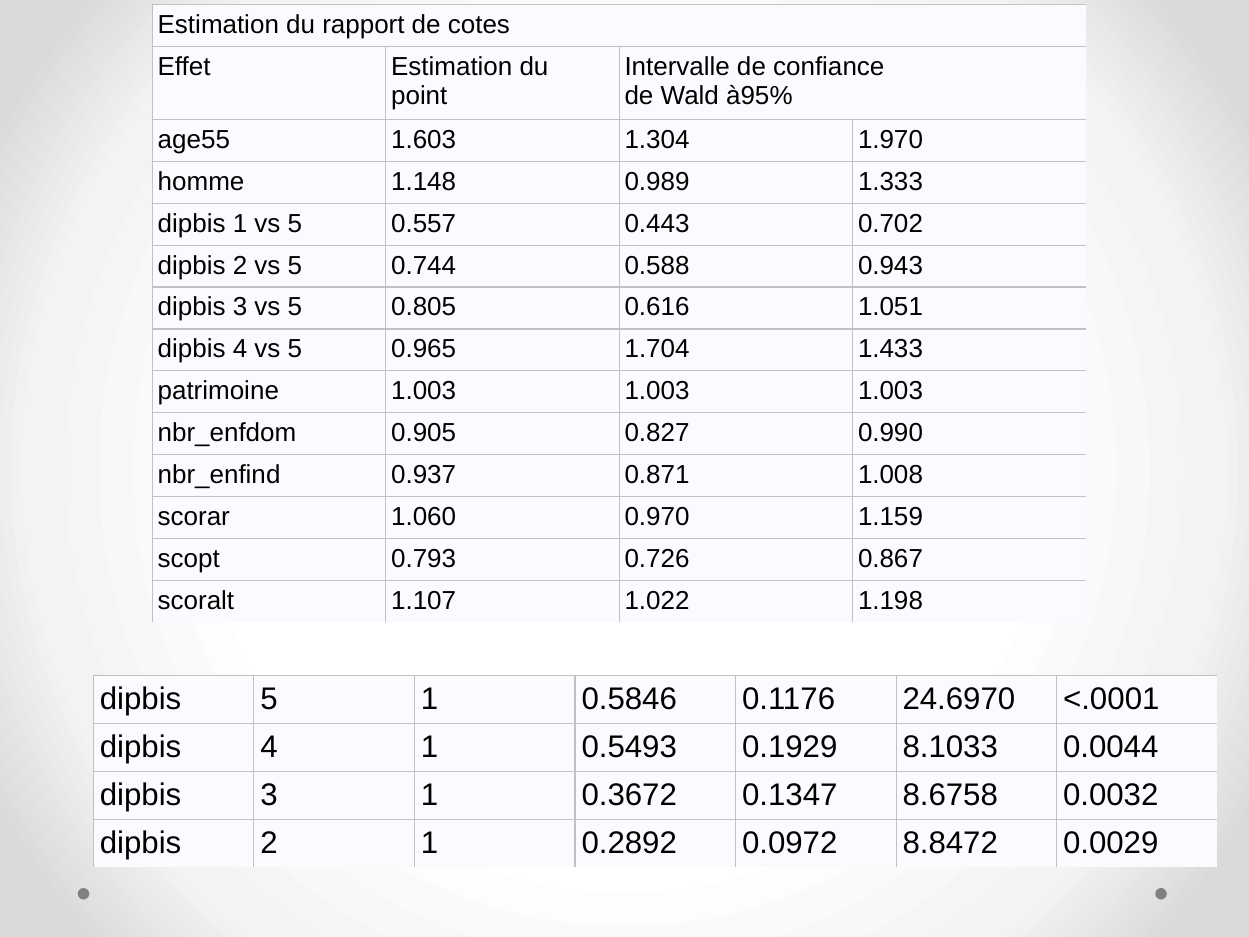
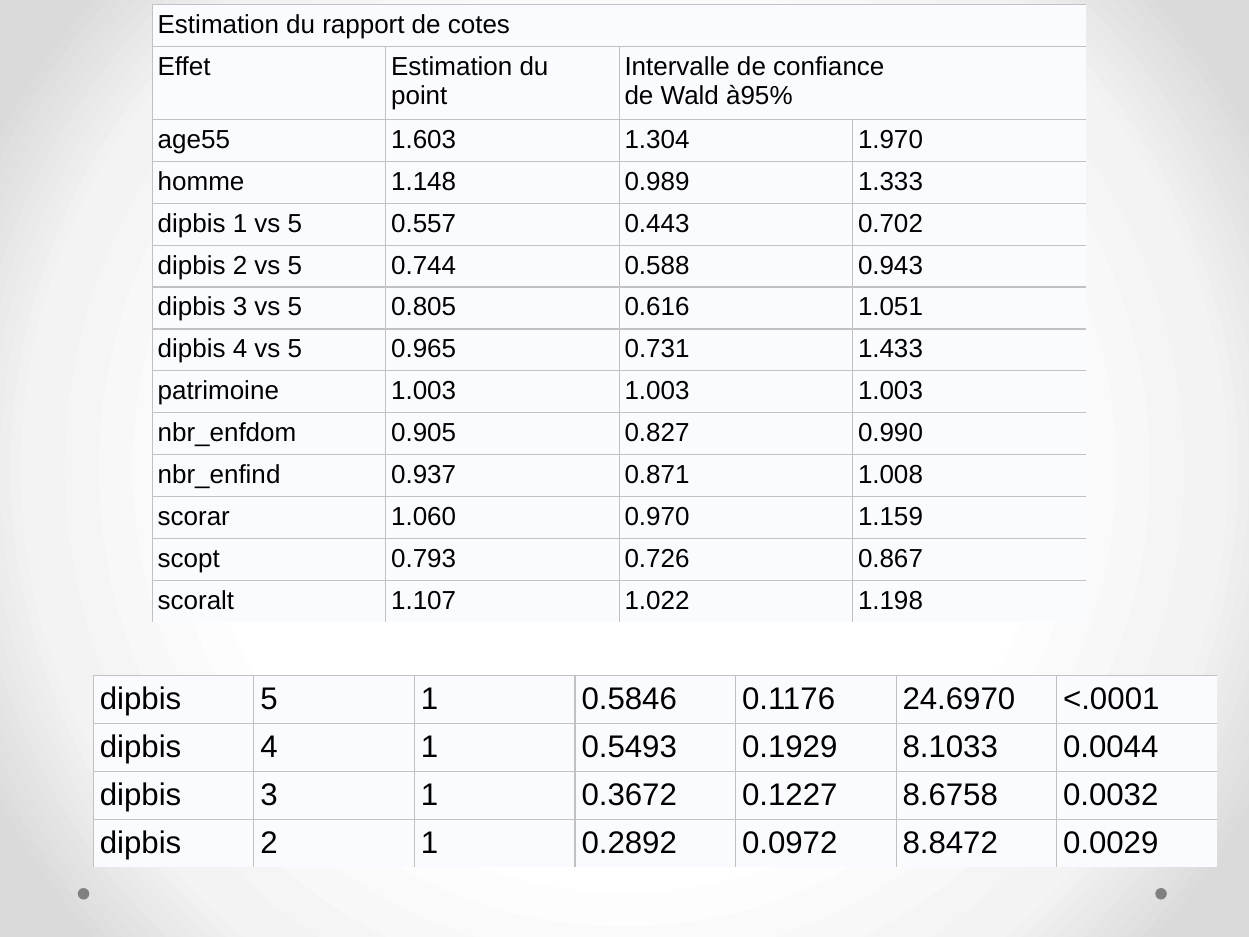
1.704: 1.704 -> 0.731
0.1347: 0.1347 -> 0.1227
